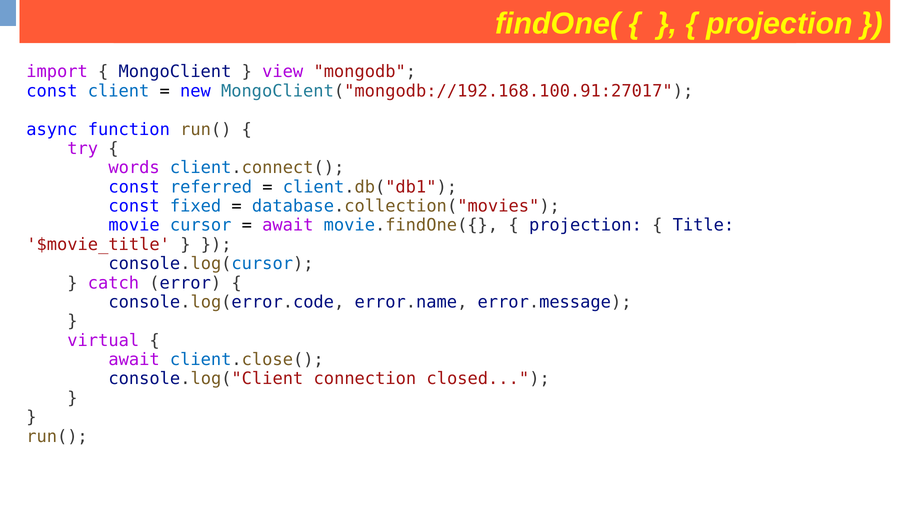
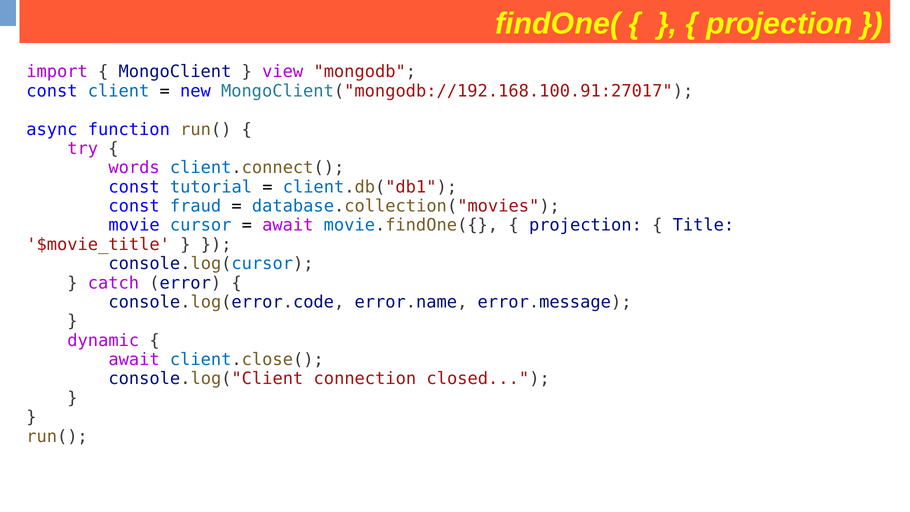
referred: referred -> tutorial
fixed: fixed -> fraud
virtual: virtual -> dynamic
